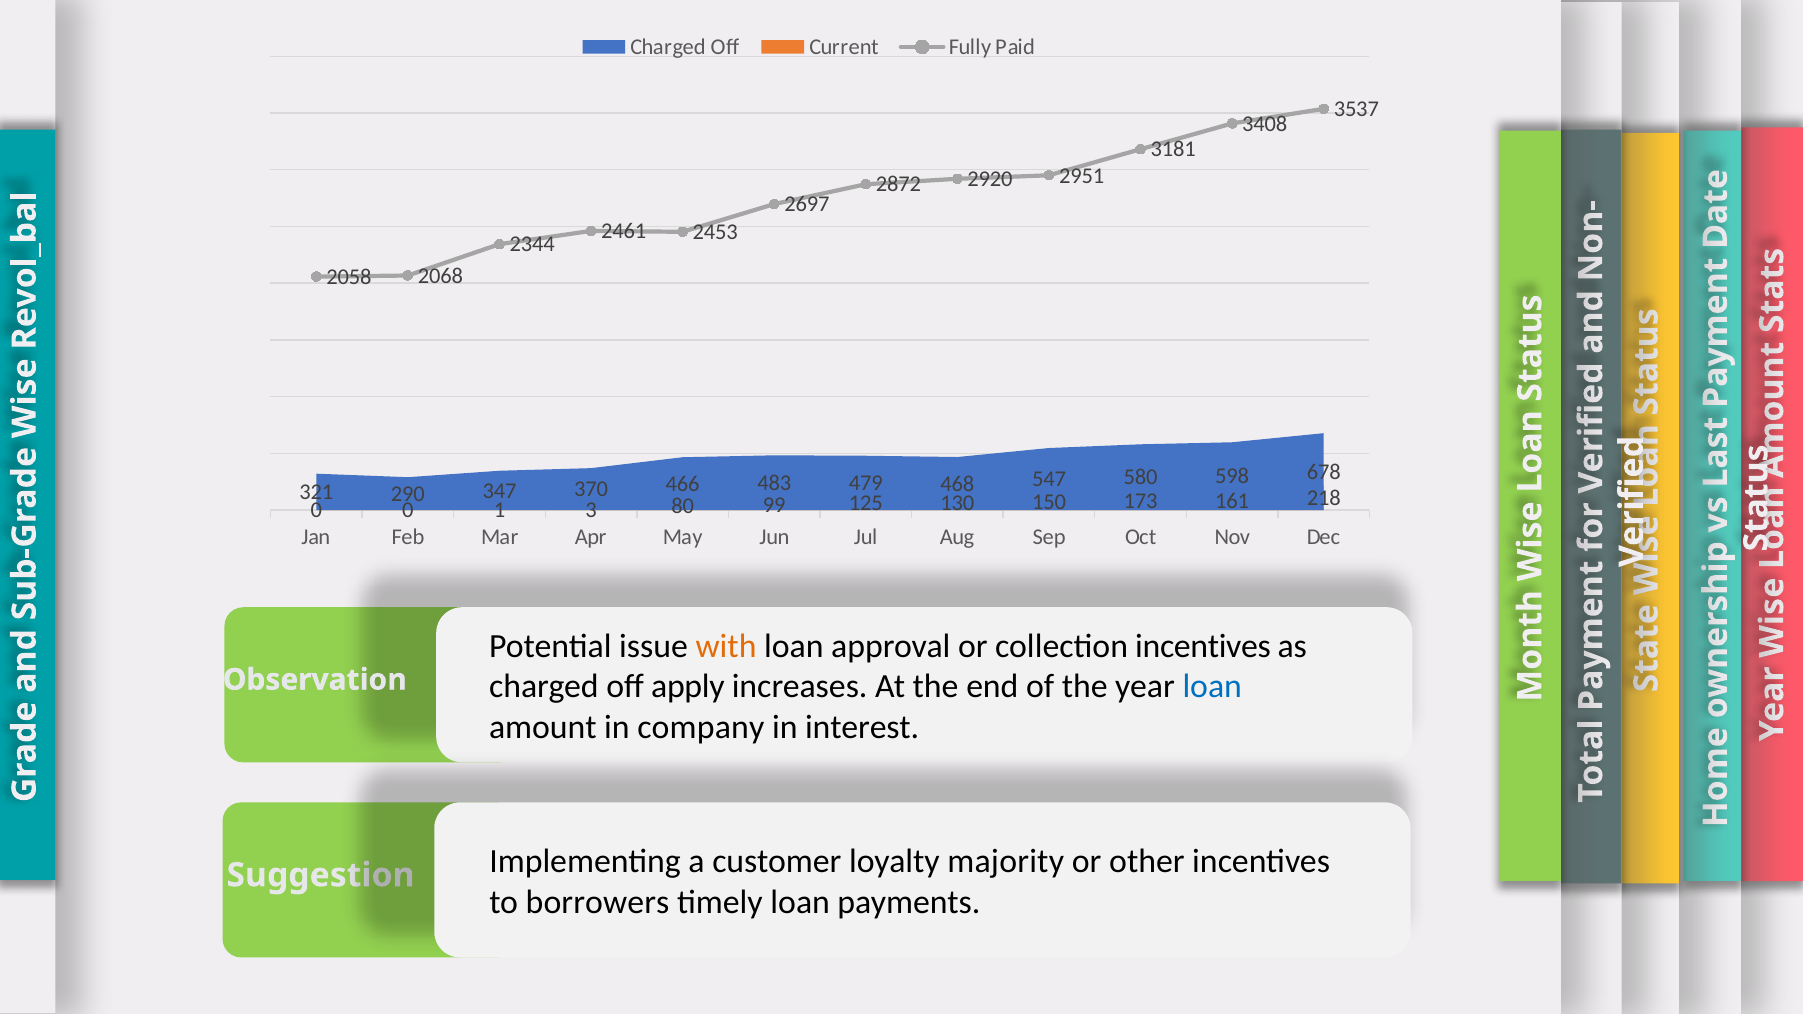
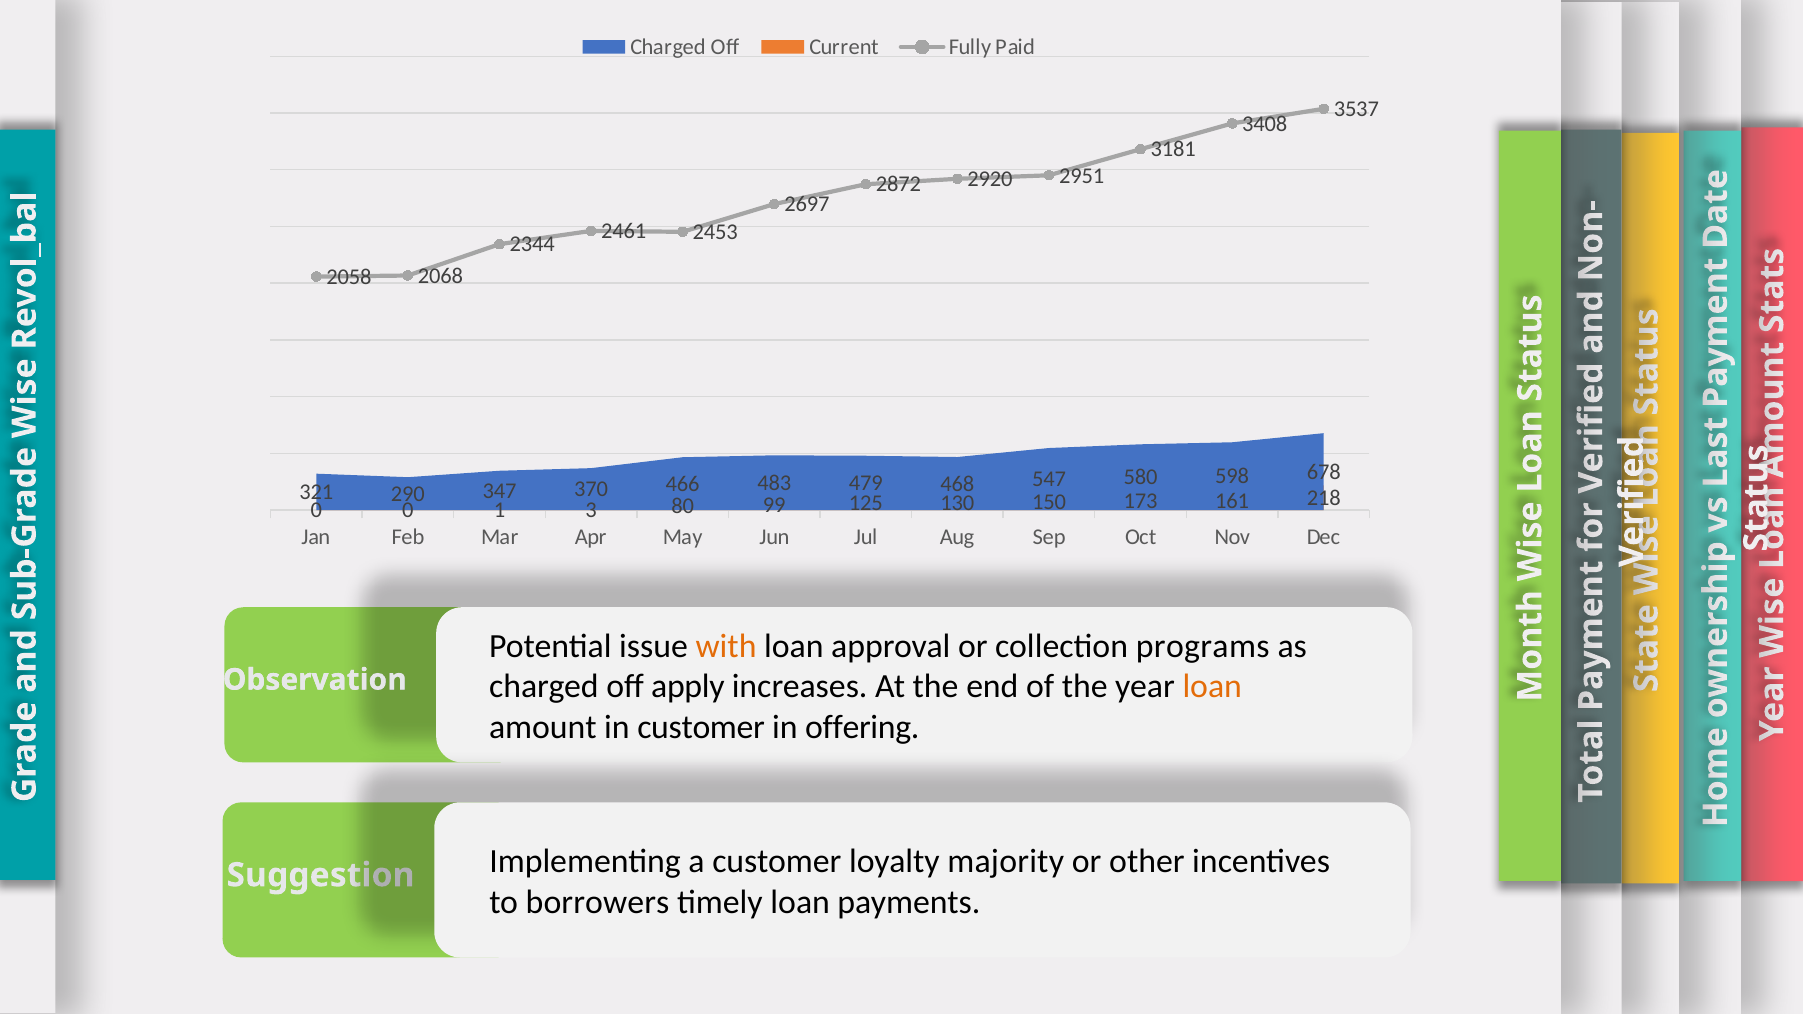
collection incentives: incentives -> programs
loan at (1212, 687) colour: blue -> orange
in company: company -> customer
interest: interest -> offering
